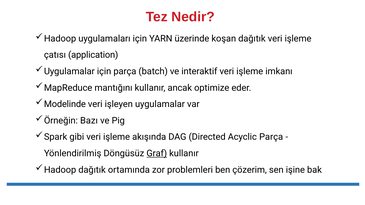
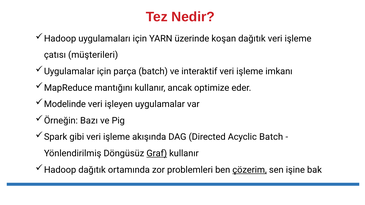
application: application -> müşterileri
Acyclic Parça: Parça -> Batch
çözerim underline: none -> present
